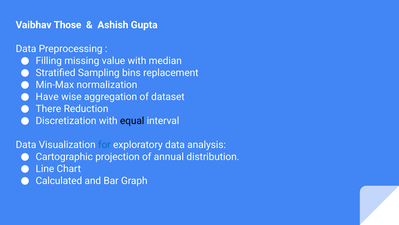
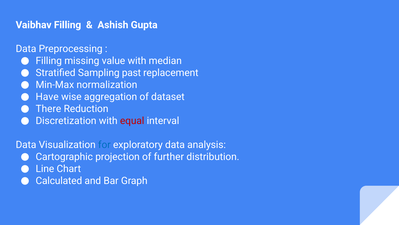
Vaibhav Those: Those -> Filling
bins: bins -> past
equal colour: black -> red
annual: annual -> further
